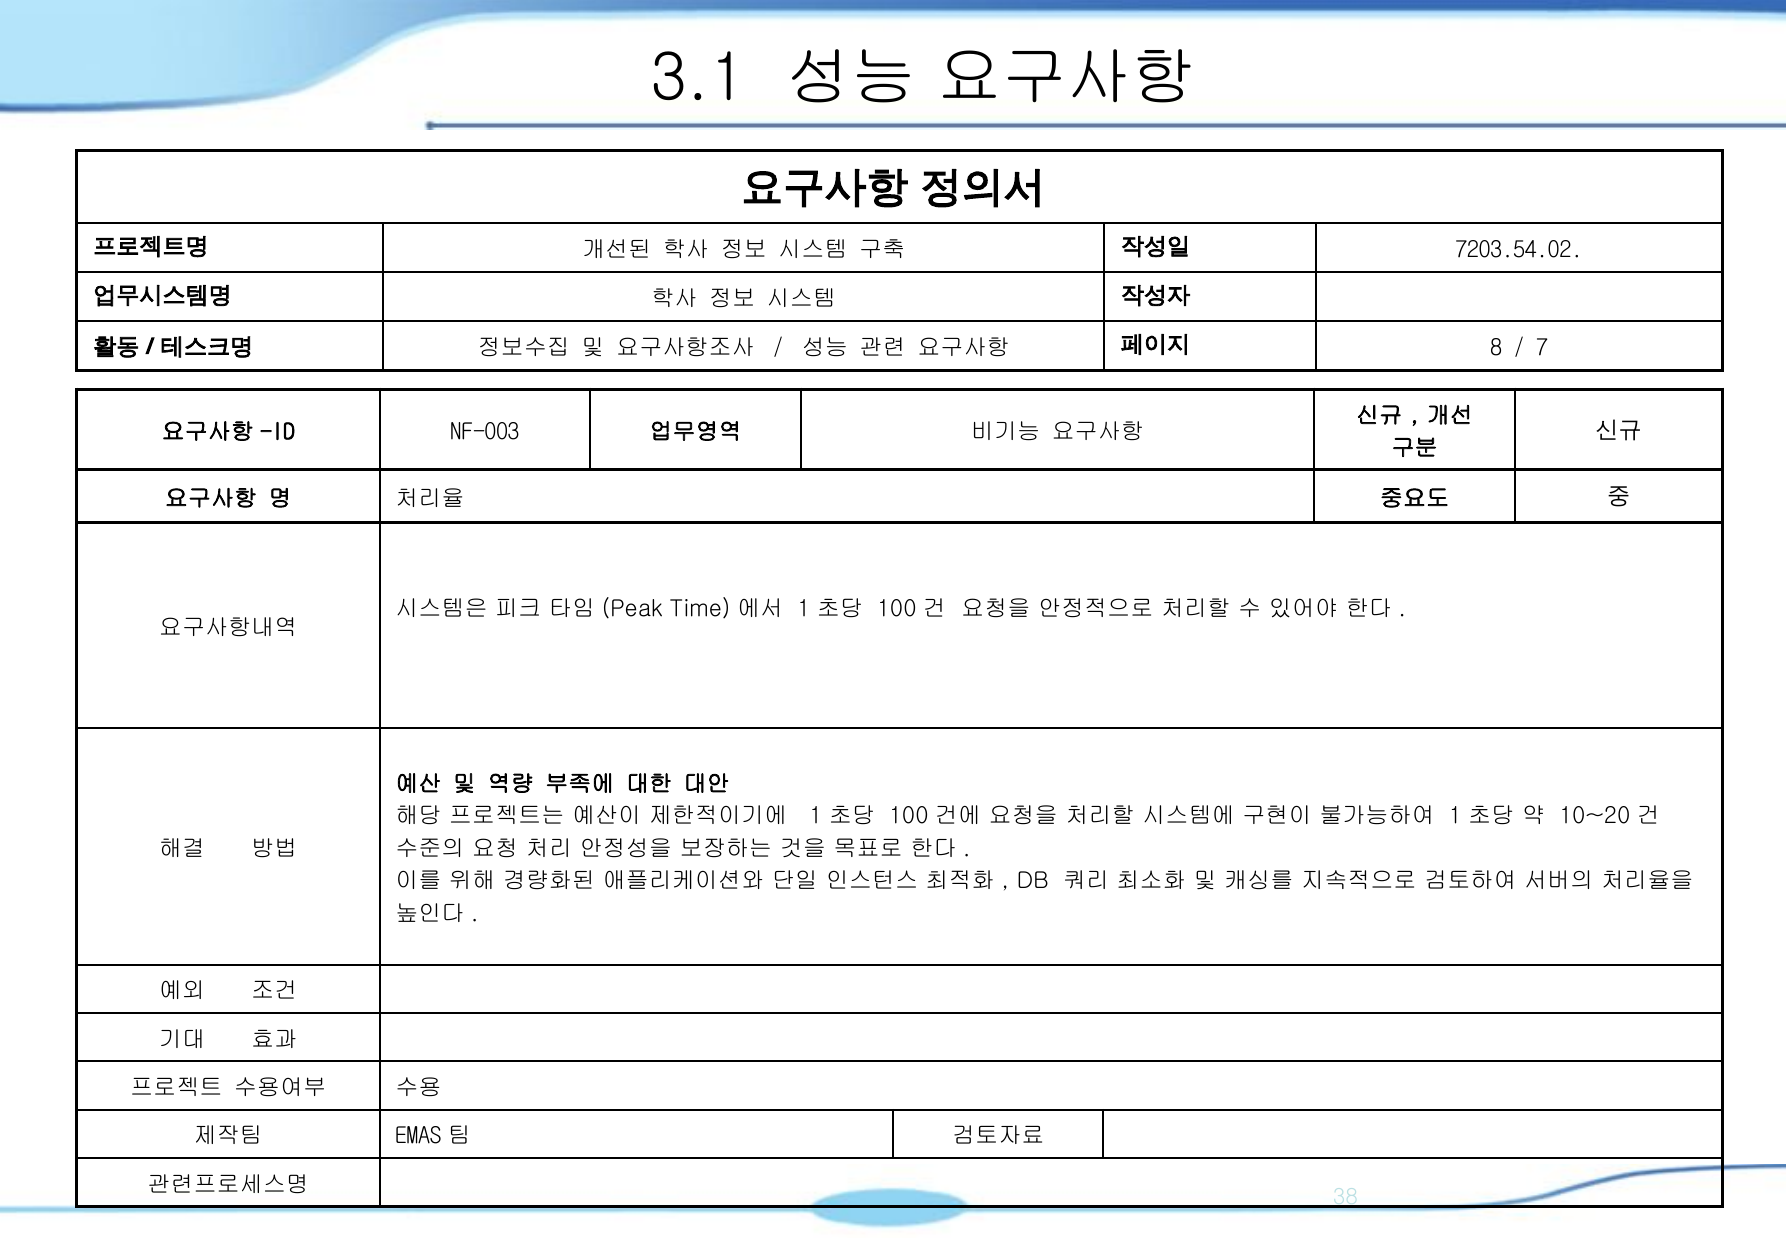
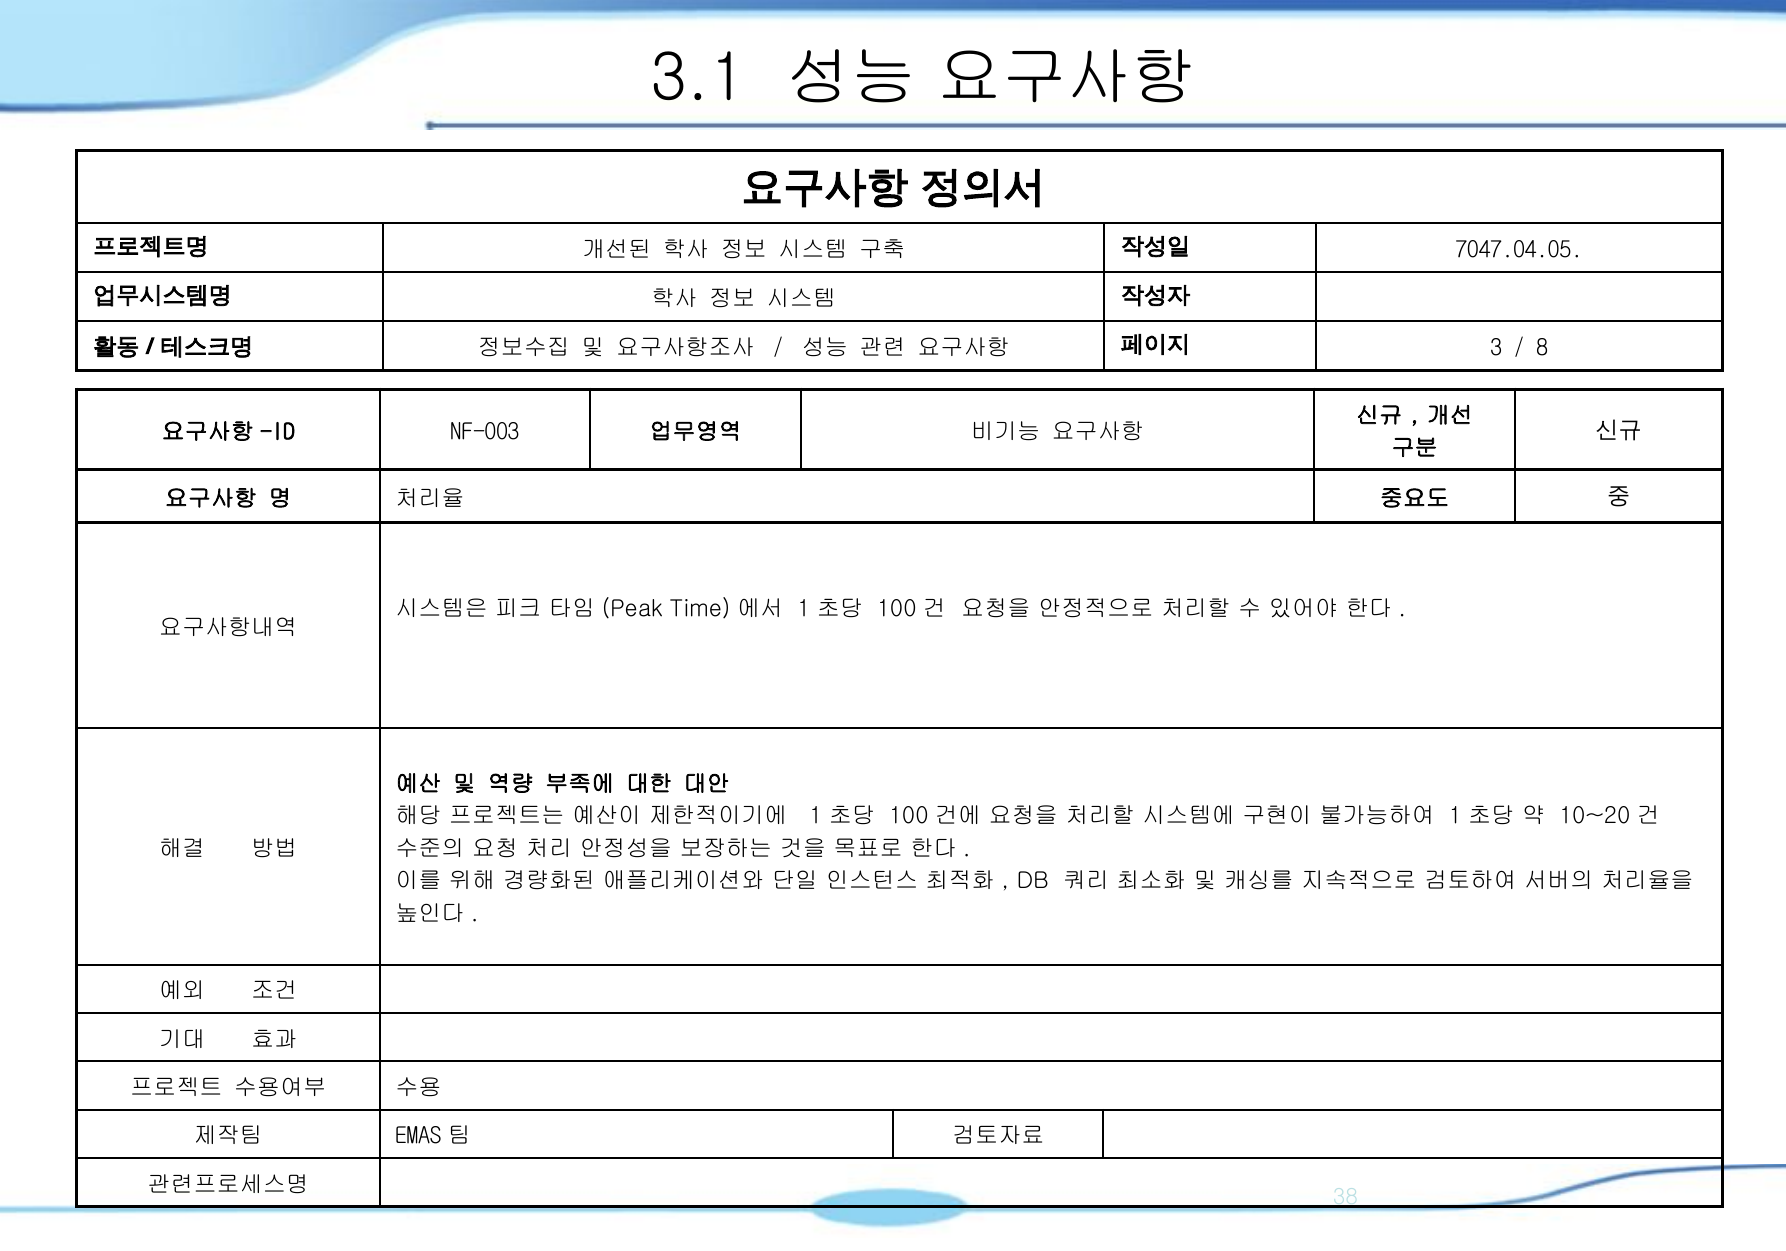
7203.54.02: 7203.54.02 -> 7047.04.05
8: 8 -> 3
7: 7 -> 8
